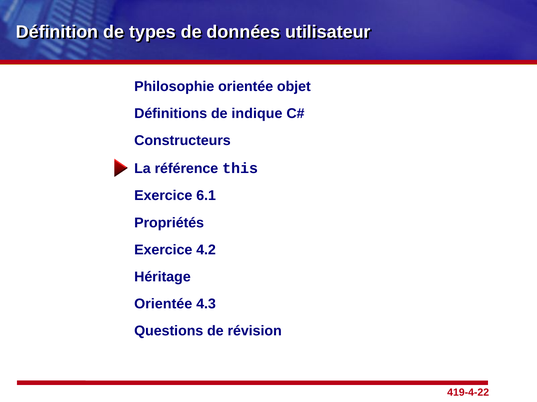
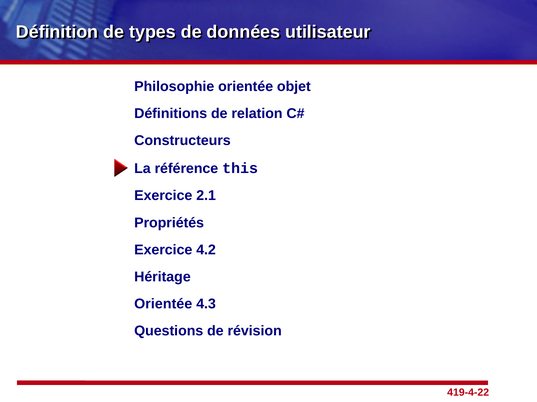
indique: indique -> relation
6.1: 6.1 -> 2.1
